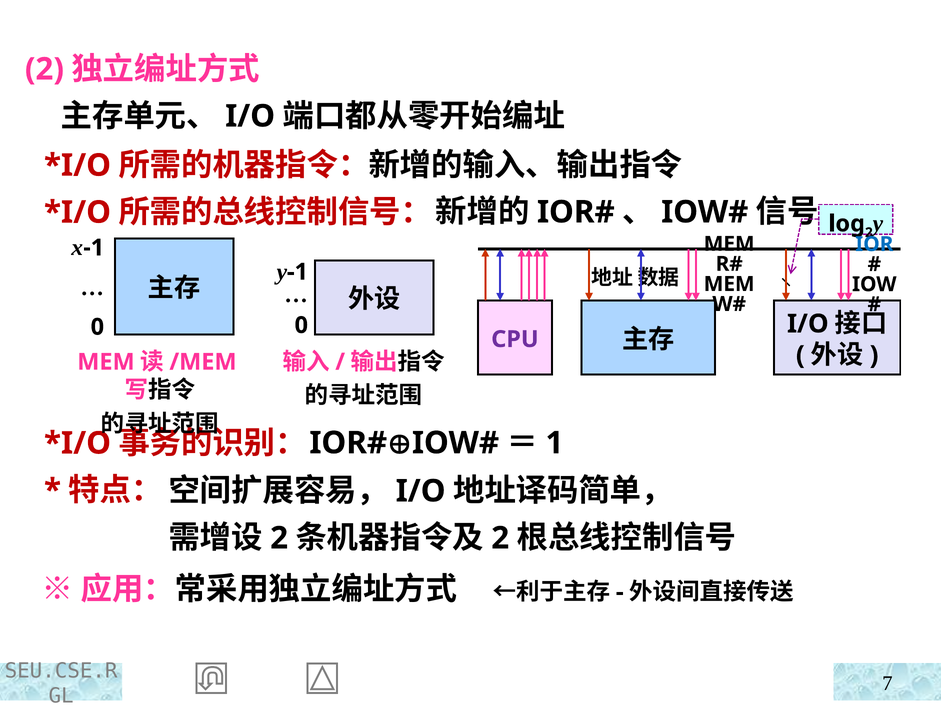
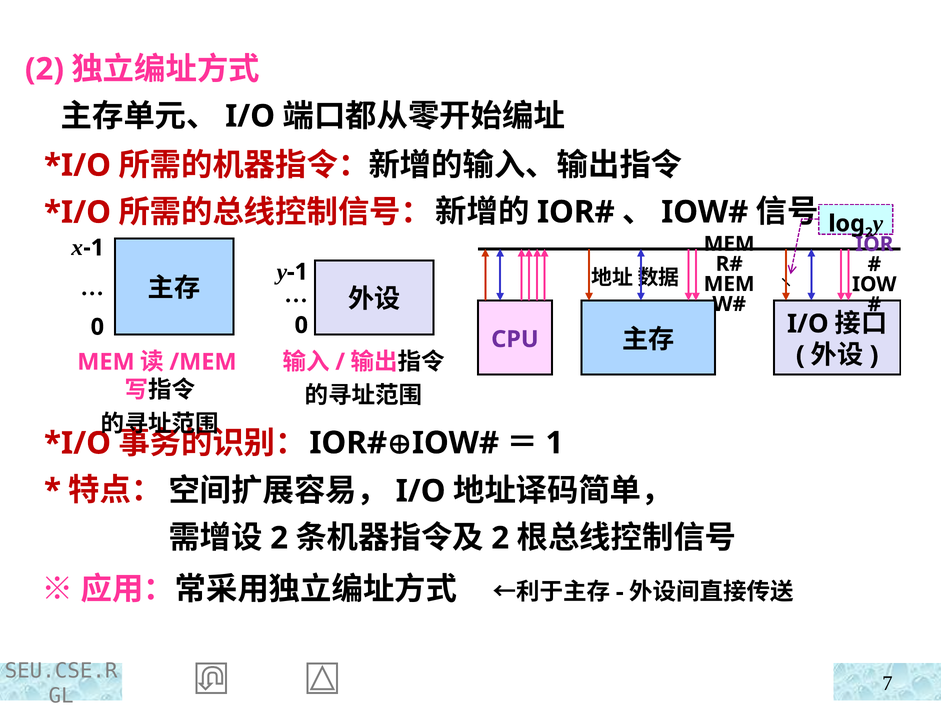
IOR colour: blue -> purple
